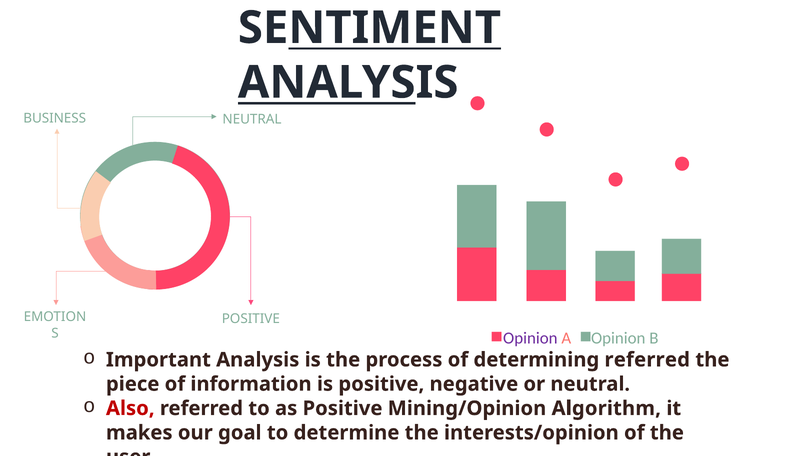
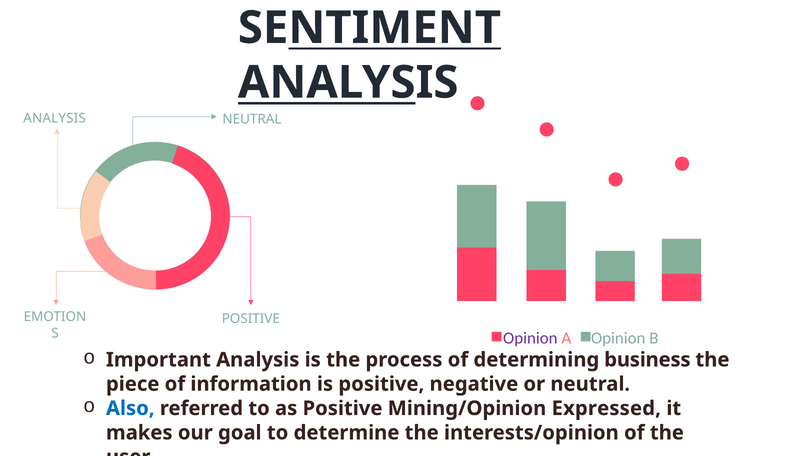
BUSINESS at (55, 118): BUSINESS -> ANALYSIS
determining referred: referred -> business
Also colour: red -> blue
Algorithm: Algorithm -> Expressed
